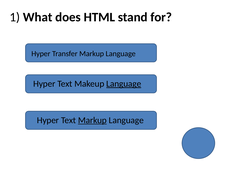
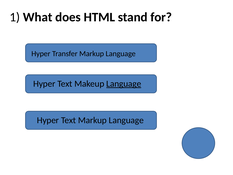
Markup at (92, 120) underline: present -> none
